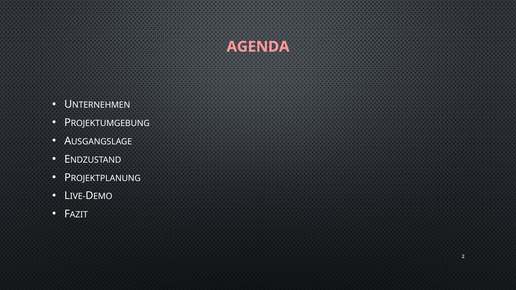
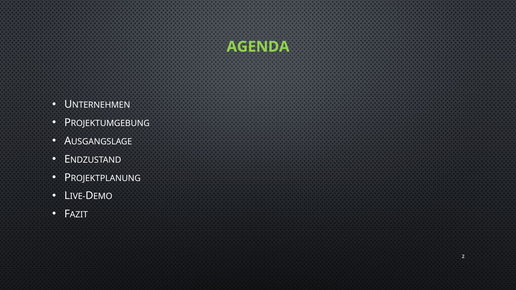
AGENDA colour: pink -> light green
